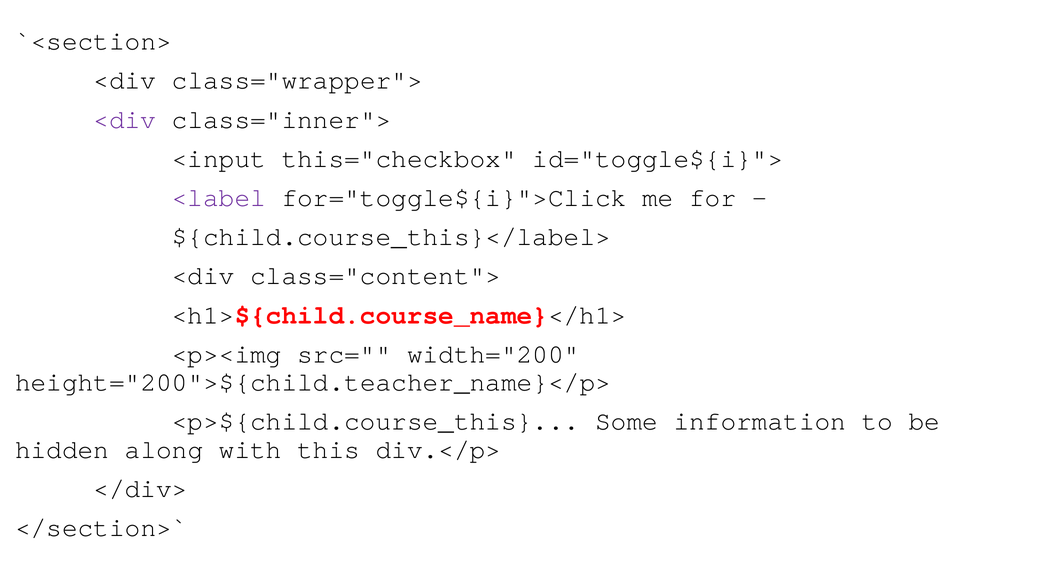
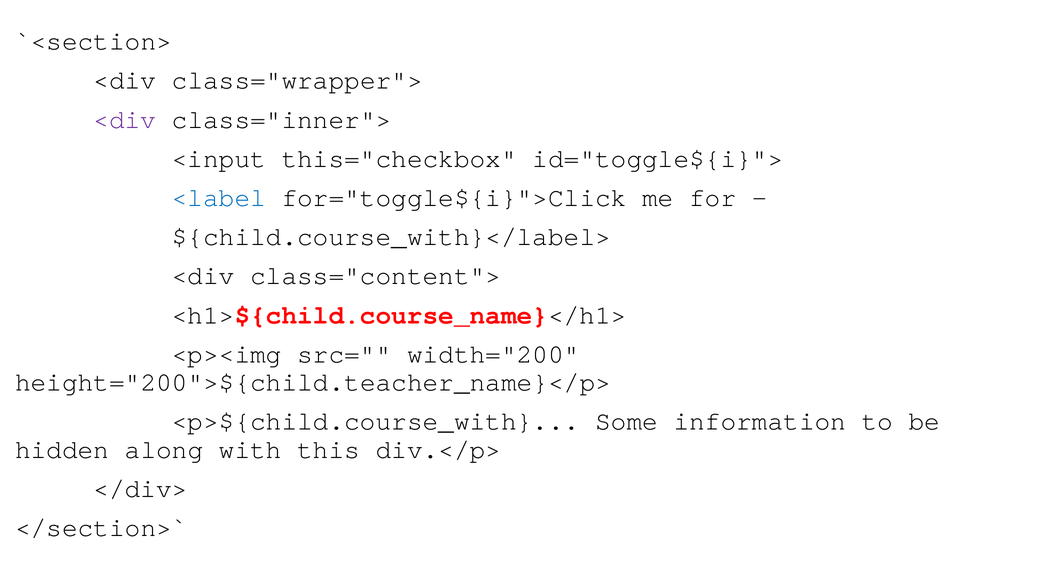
<label colour: purple -> blue
${child.course_this}</label>: ${child.course_this}</label> -> ${child.course_with}</label>
<p>${child.course_this: <p>${child.course_this -> <p>${child.course_with
